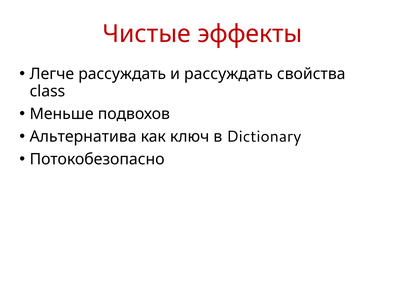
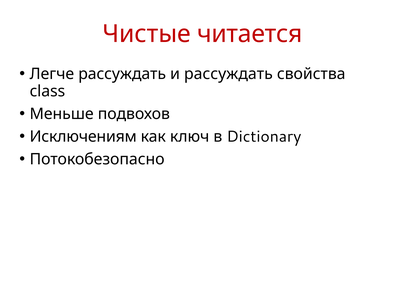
эффекты: эффекты -> читается
Альтернатива: Альтернатива -> Исключениям
